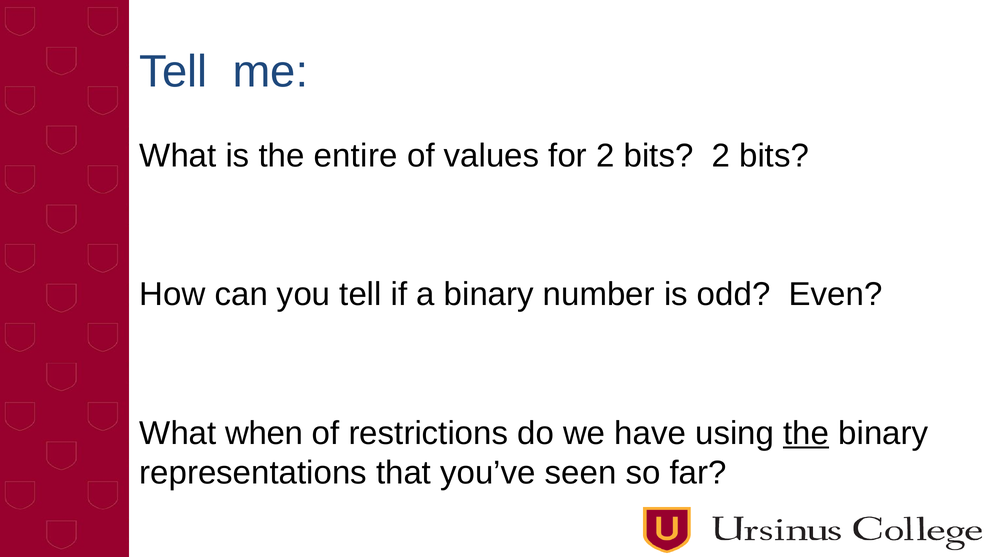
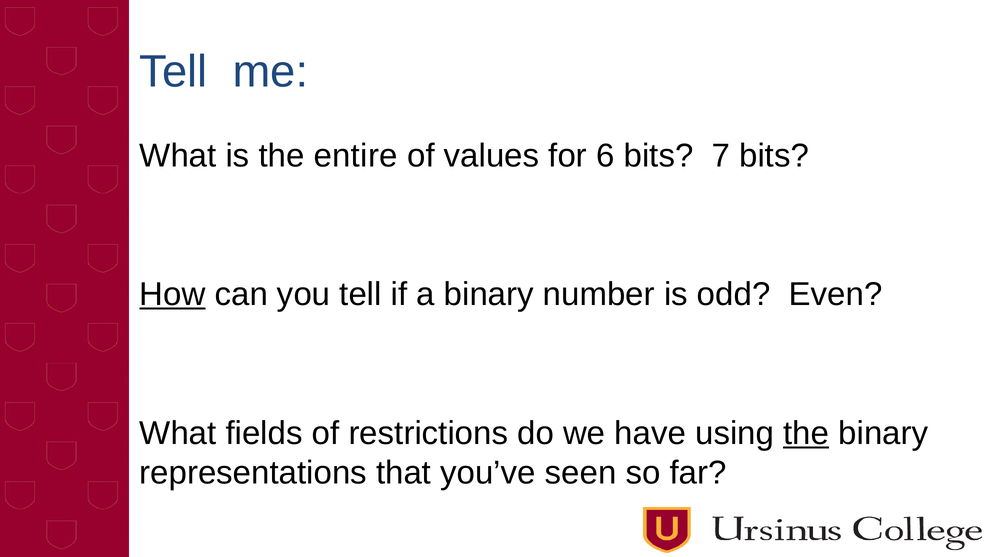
for 2: 2 -> 6
bits 2: 2 -> 7
How underline: none -> present
when: when -> fields
